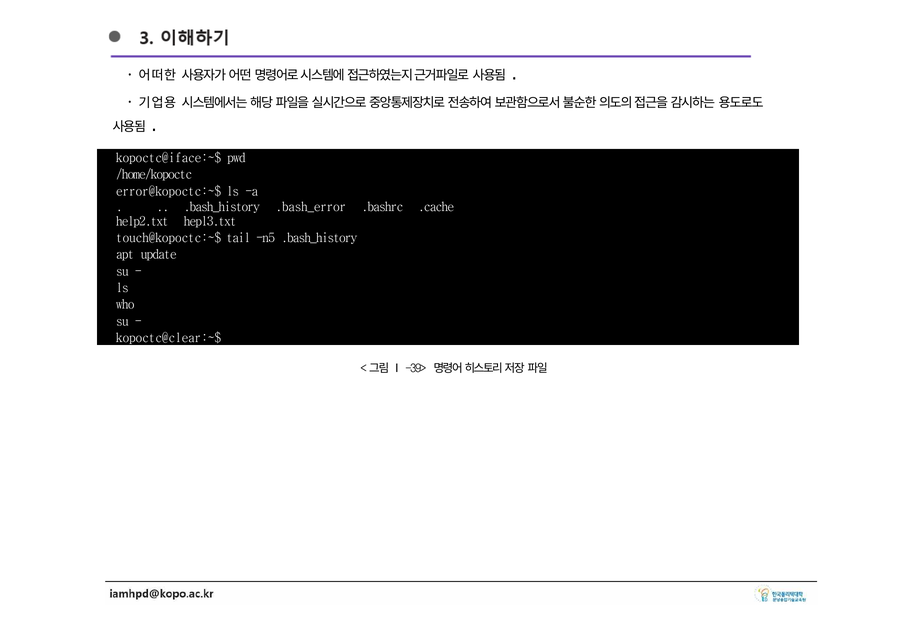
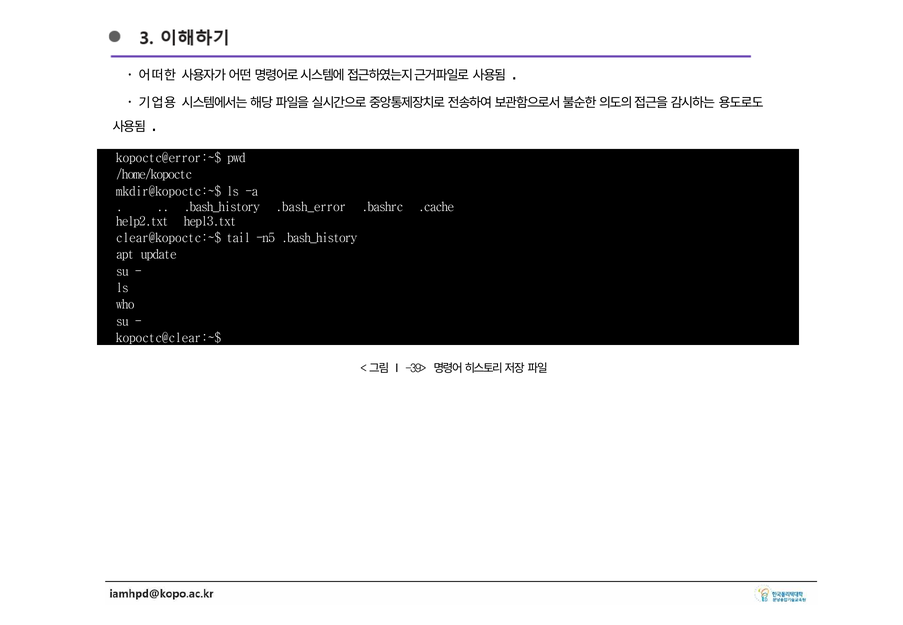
kopoctc@iface:~$: kopoctc@iface:~$ -> kopoctc@error:~$
error@kopoctc:~$: error@kopoctc:~$ -> mkdir@kopoctc:~$
touch@kopoctc:~$: touch@kopoctc:~$ -> clear@kopoctc:~$
